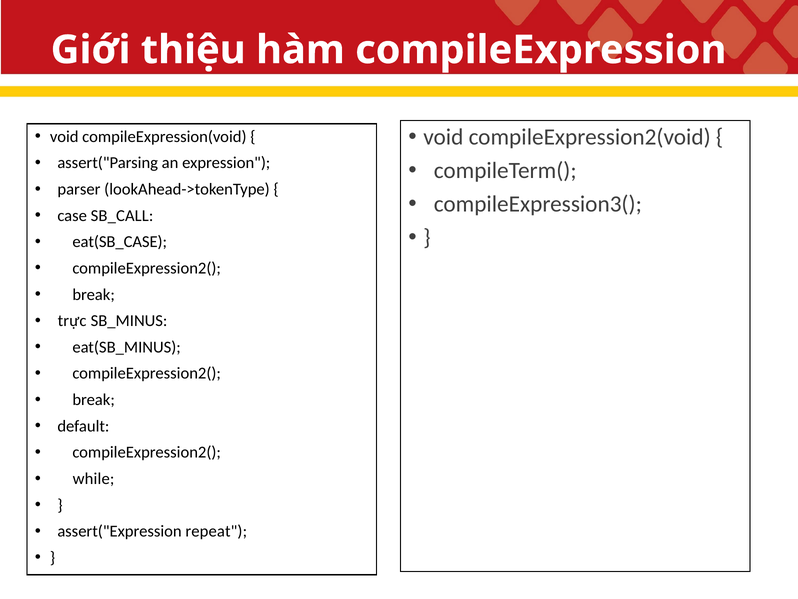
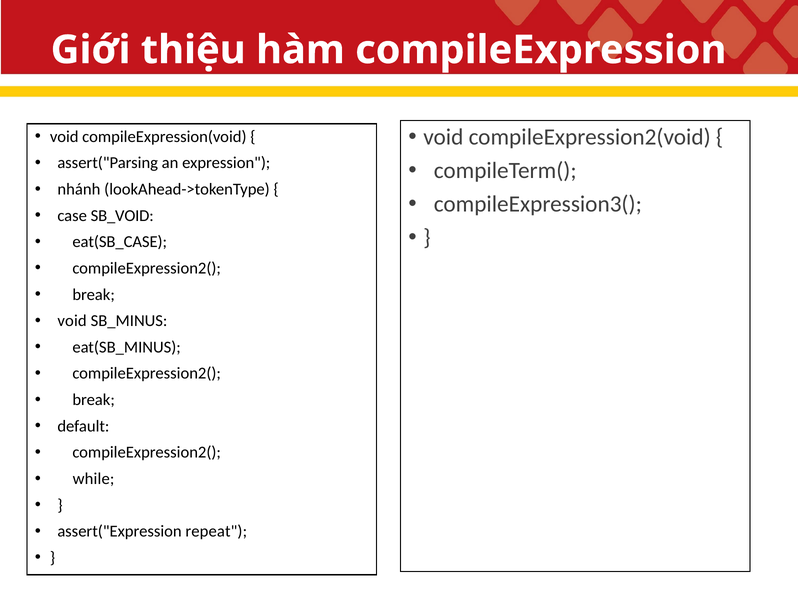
parser: parser -> nhánh
SB_CALL: SB_CALL -> SB_VOID
trực at (72, 321): trực -> void
